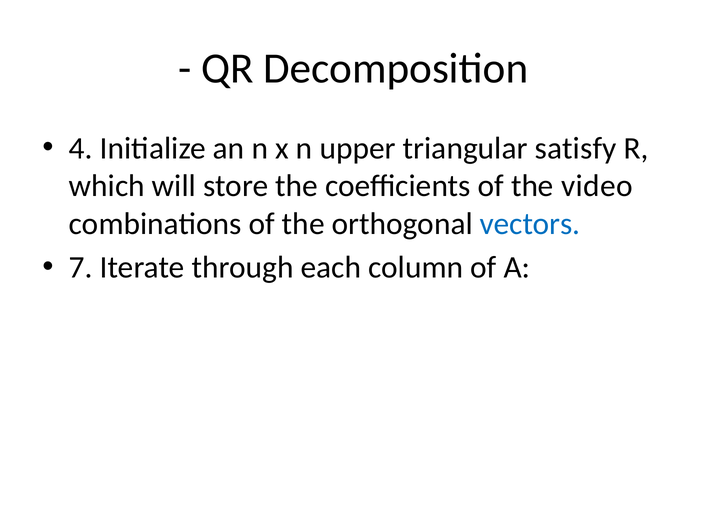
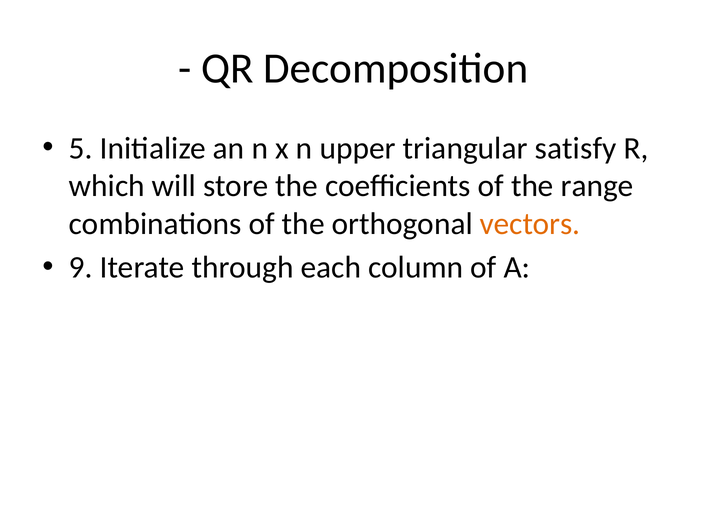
4: 4 -> 5
video: video -> range
vectors colour: blue -> orange
7: 7 -> 9
